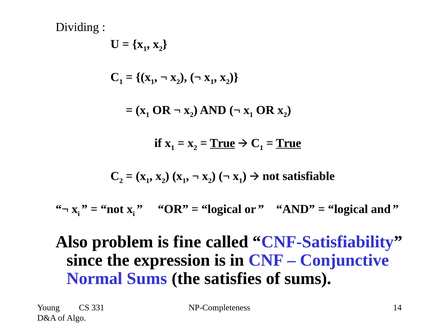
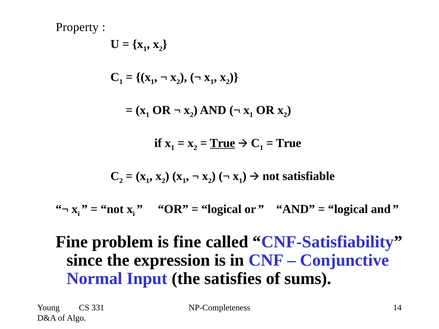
Dividing: Dividing -> Property
True at (289, 143) underline: present -> none
Also at (72, 242): Also -> Fine
Normal Sums: Sums -> Input
